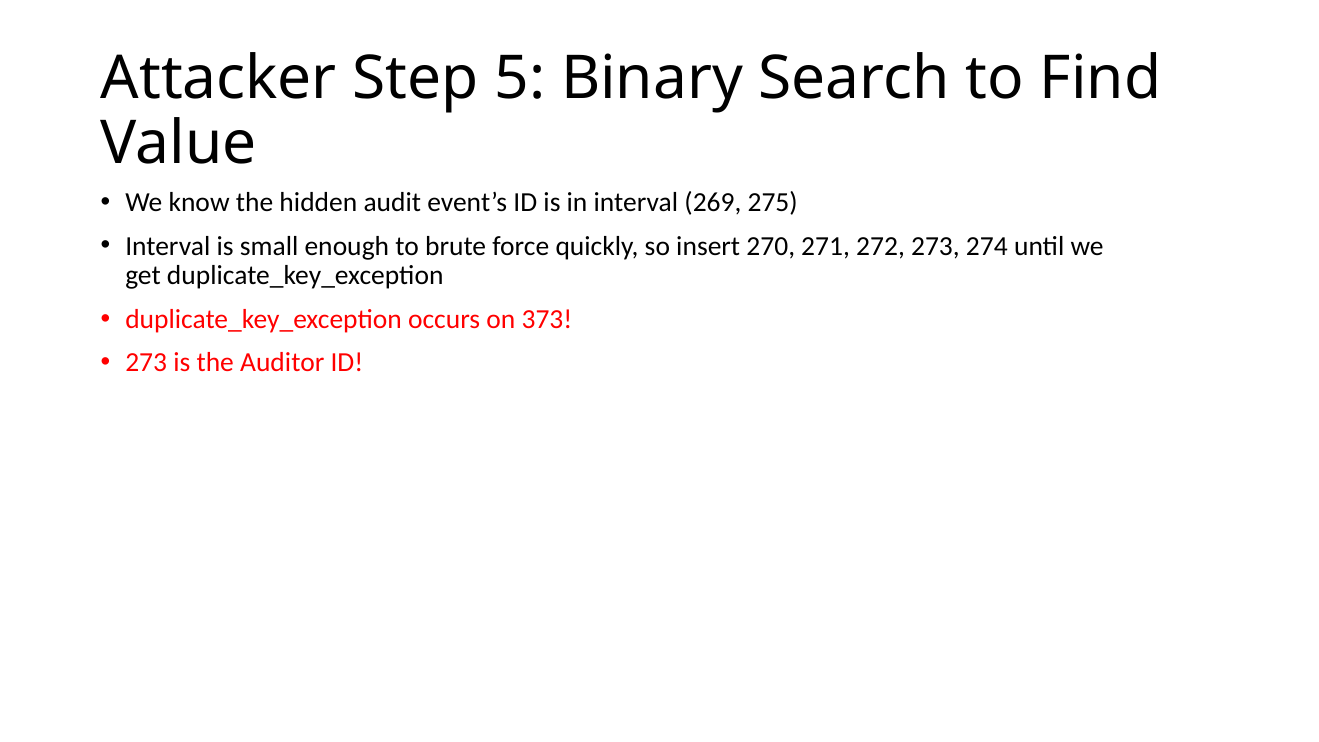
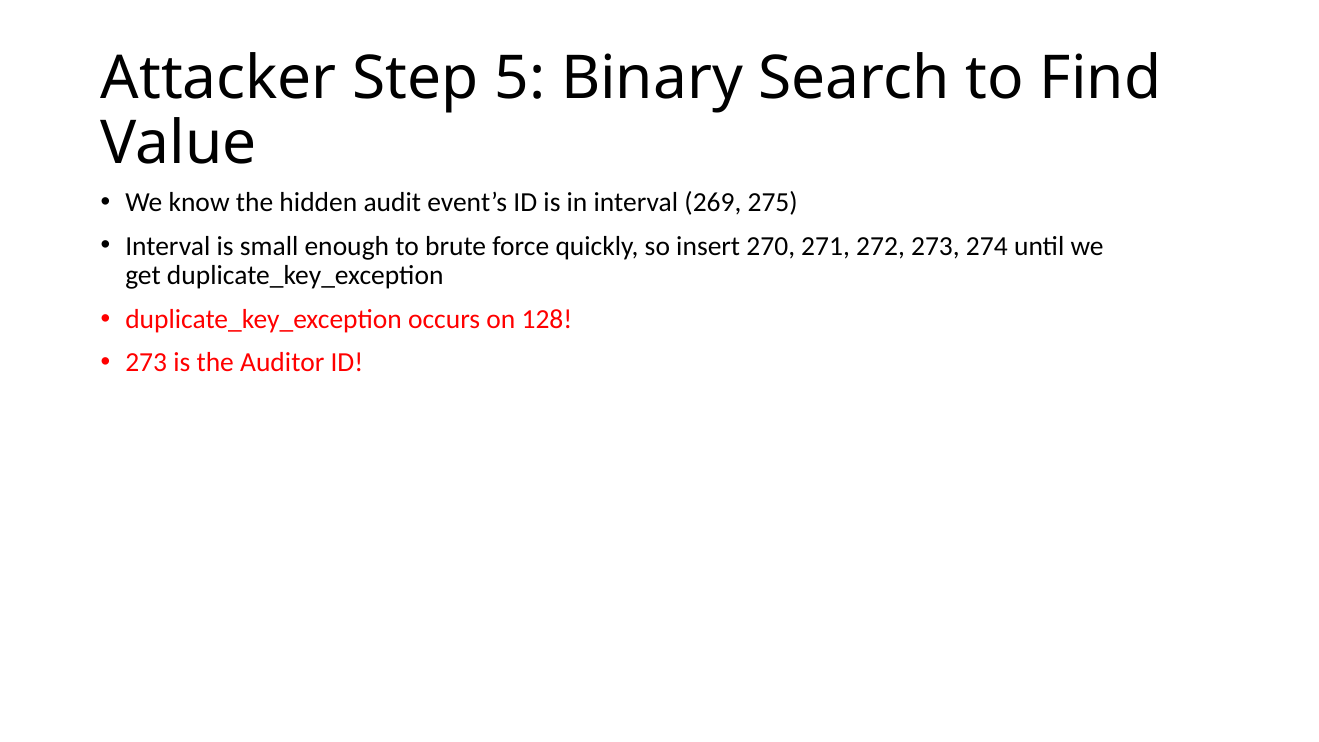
373: 373 -> 128
